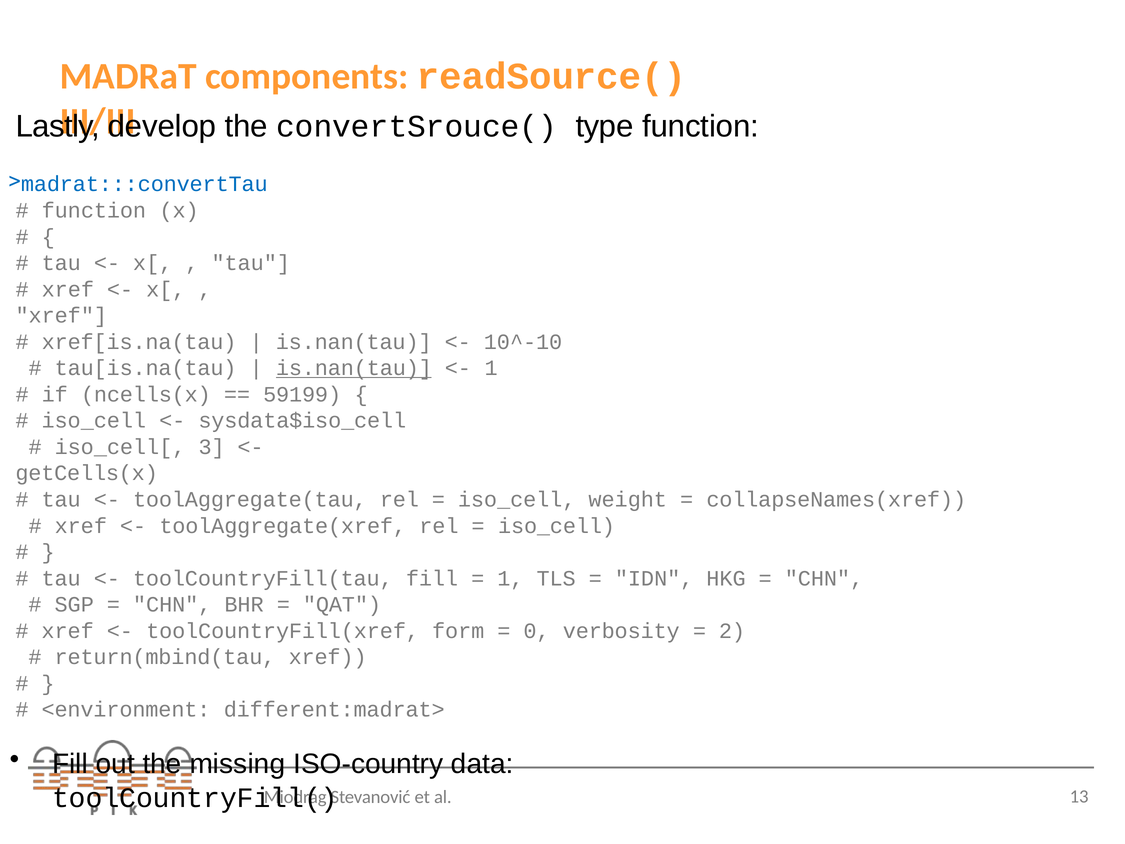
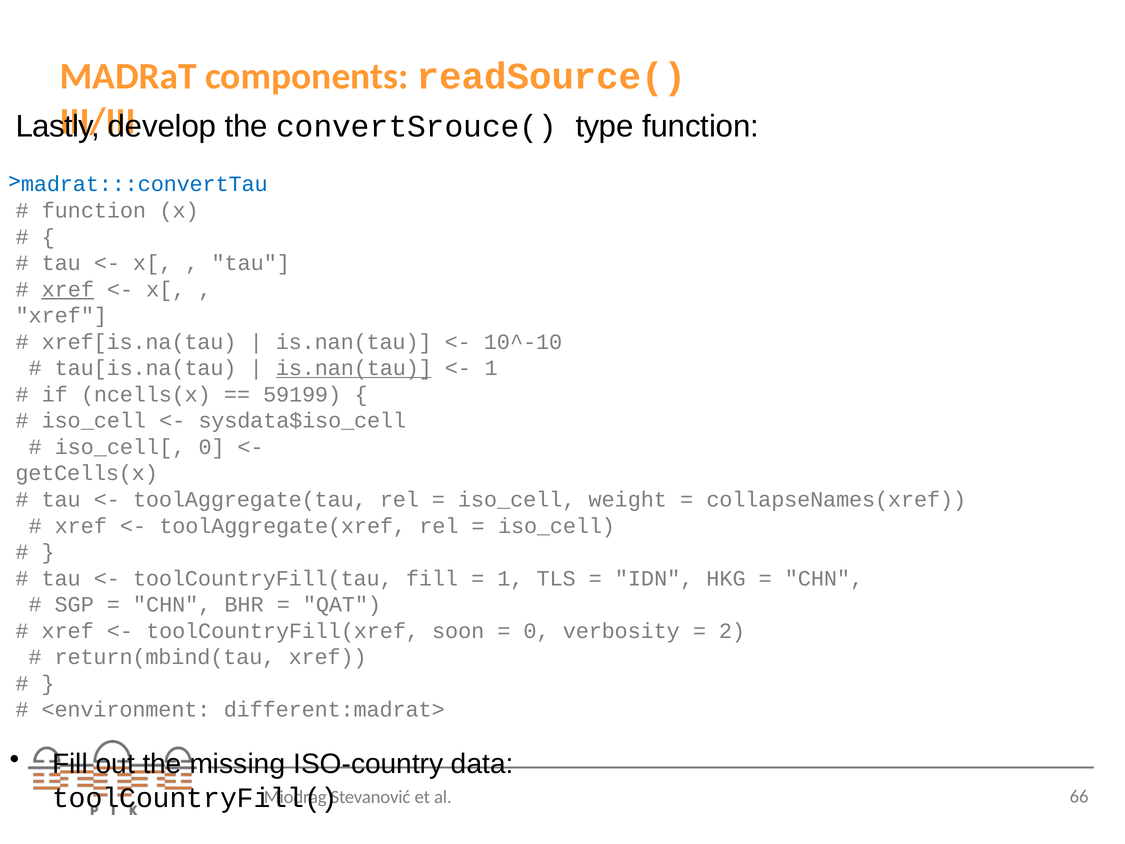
xref at (68, 289) underline: none -> present
iso_cell[ 3: 3 -> 0
form: form -> soon
13: 13 -> 66
